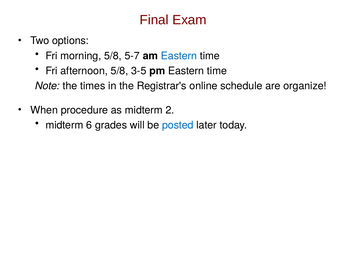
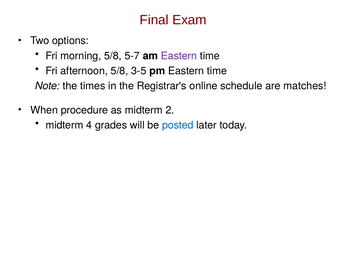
Eastern at (179, 56) colour: blue -> purple
organize: organize -> matches
6: 6 -> 4
